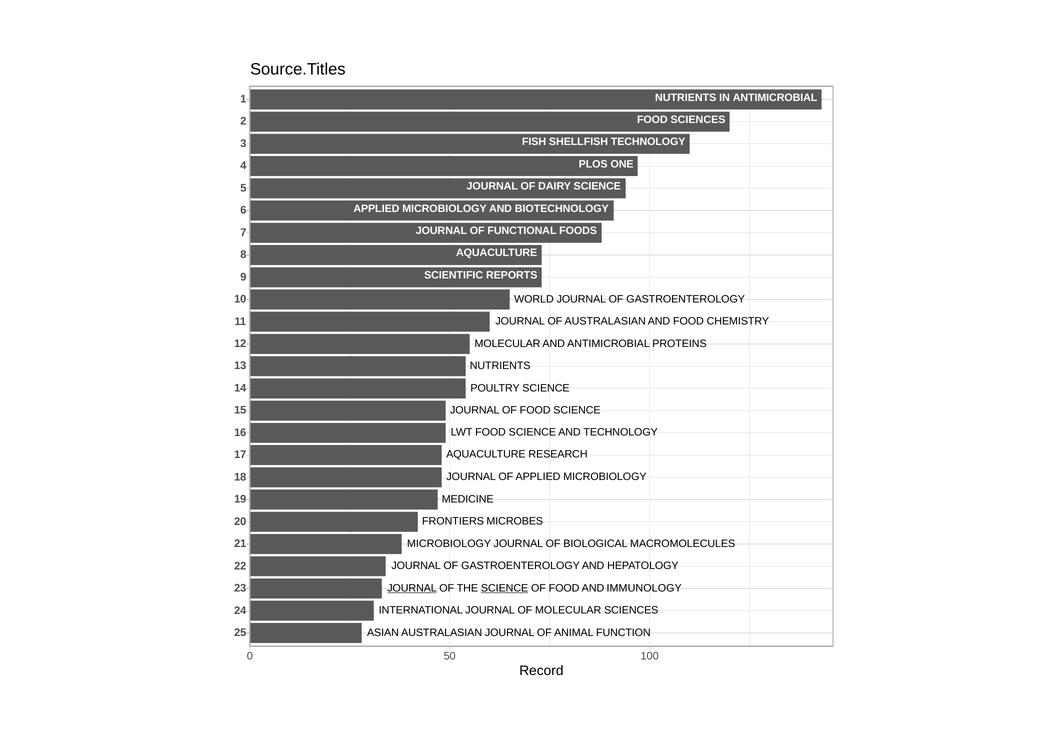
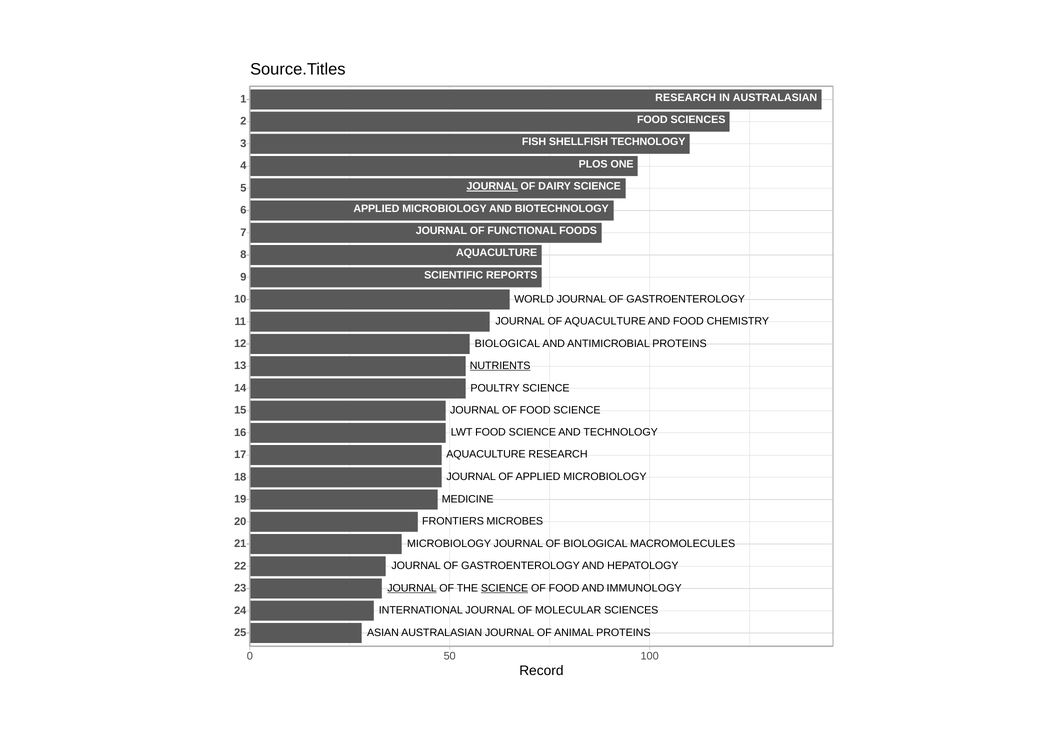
NUTRIENTS at (686, 97): NUTRIENTS -> RESEARCH
IN ANTIMICROBIAL: ANTIMICROBIAL -> AUSTRALASIAN
JOURNAL at (492, 186) underline: none -> present
OF AUSTRALASIAN: AUSTRALASIAN -> AQUACULTURE
MOLECULAR at (507, 344): MOLECULAR -> BIOLOGICAL
NUTRIENTS at (500, 366) underline: none -> present
ANIMAL FUNCTION: FUNCTION -> PROTEINS
